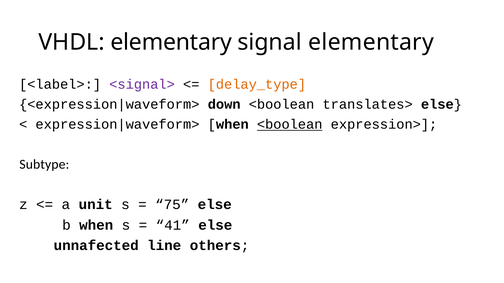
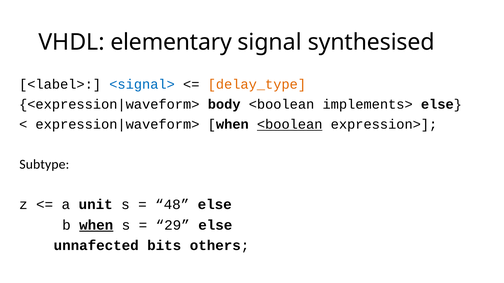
signal elementary: elementary -> synthesised
<signal> colour: purple -> blue
down: down -> body
translates>: translates> -> implements>
75: 75 -> 48
when at (96, 225) underline: none -> present
41: 41 -> 29
line: line -> bits
